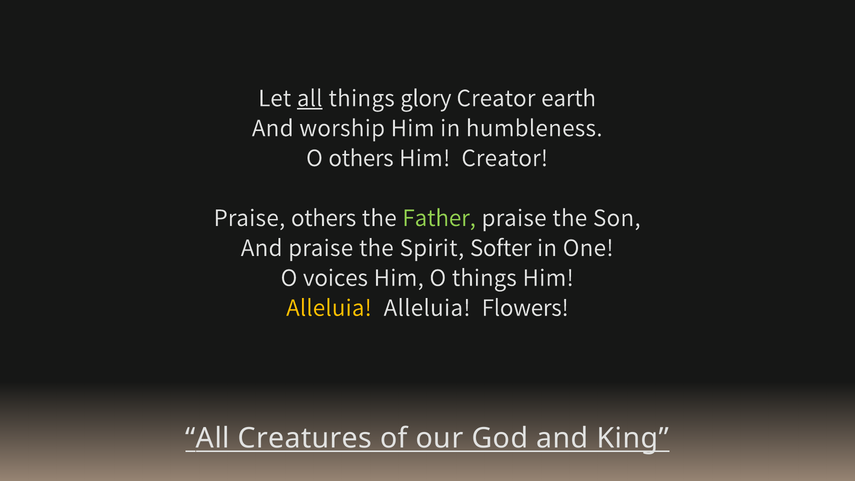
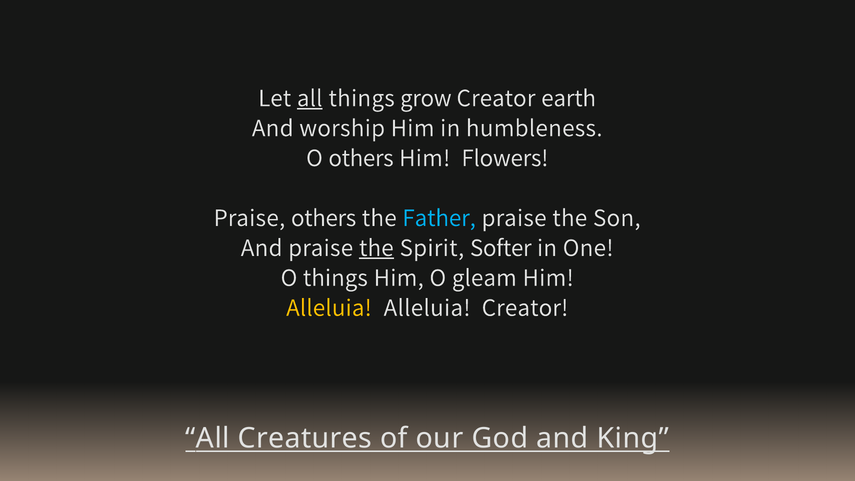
glory: glory -> grow
Him Creator: Creator -> Flowers
Father colour: light green -> light blue
the at (376, 248) underline: none -> present
O voices: voices -> things
O things: things -> gleam
Alleluia Flowers: Flowers -> Creator
